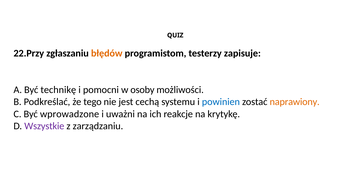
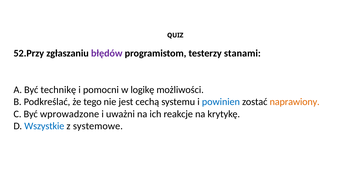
22.Przy: 22.Przy -> 52.Przy
błędów colour: orange -> purple
zapisuje: zapisuje -> stanami
osoby: osoby -> logikę
Wszystkie colour: purple -> blue
zarządzaniu: zarządzaniu -> systemowe
